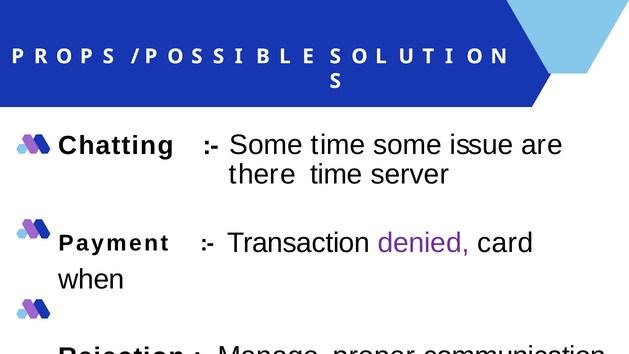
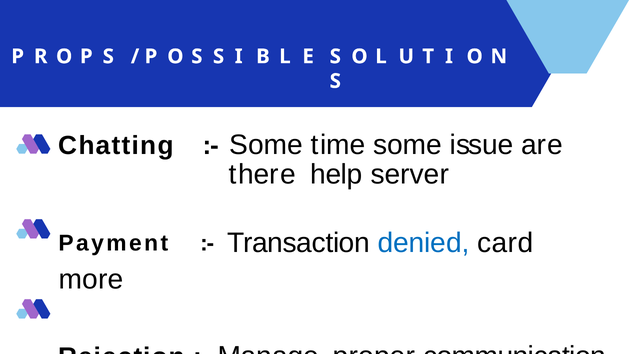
there time: time -> help
denied colour: purple -> blue
when: when -> more
